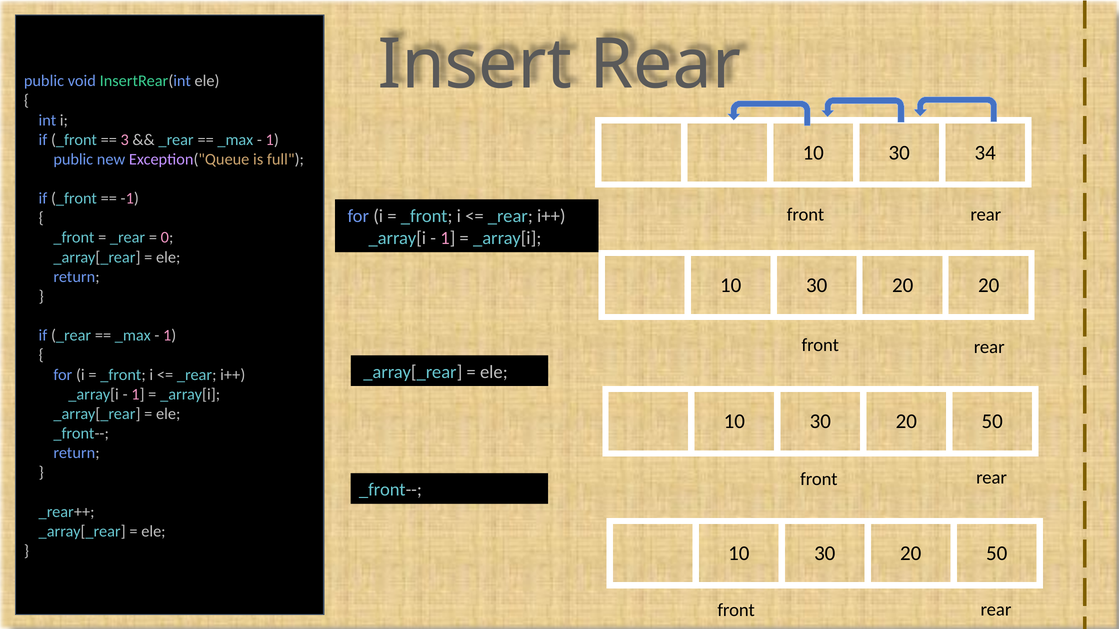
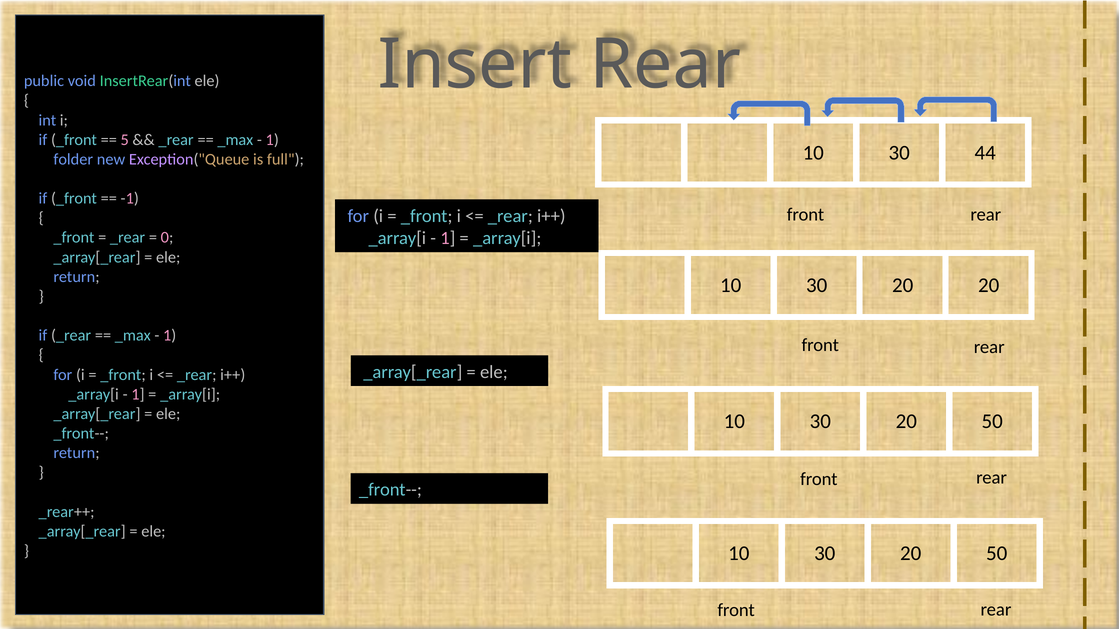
3: 3 -> 5
34: 34 -> 44
public at (73, 159): public -> folder
